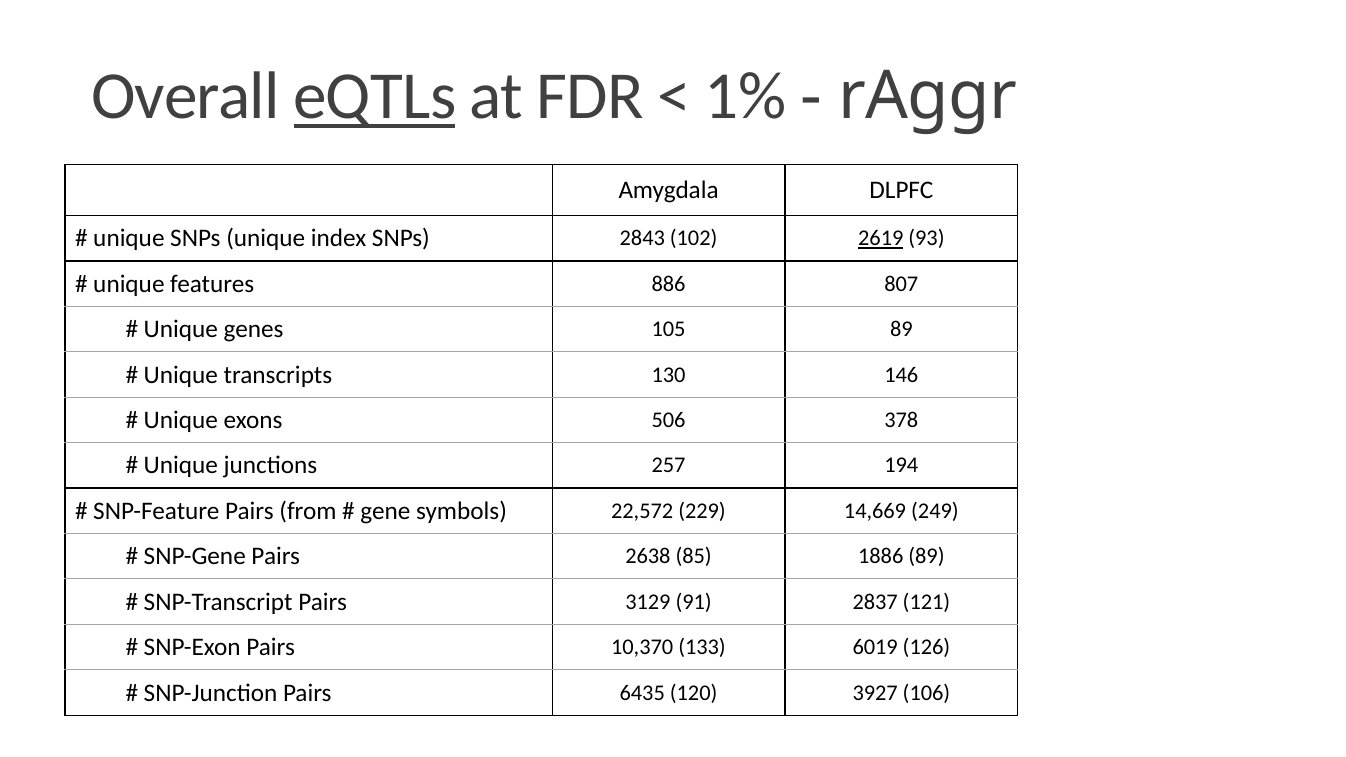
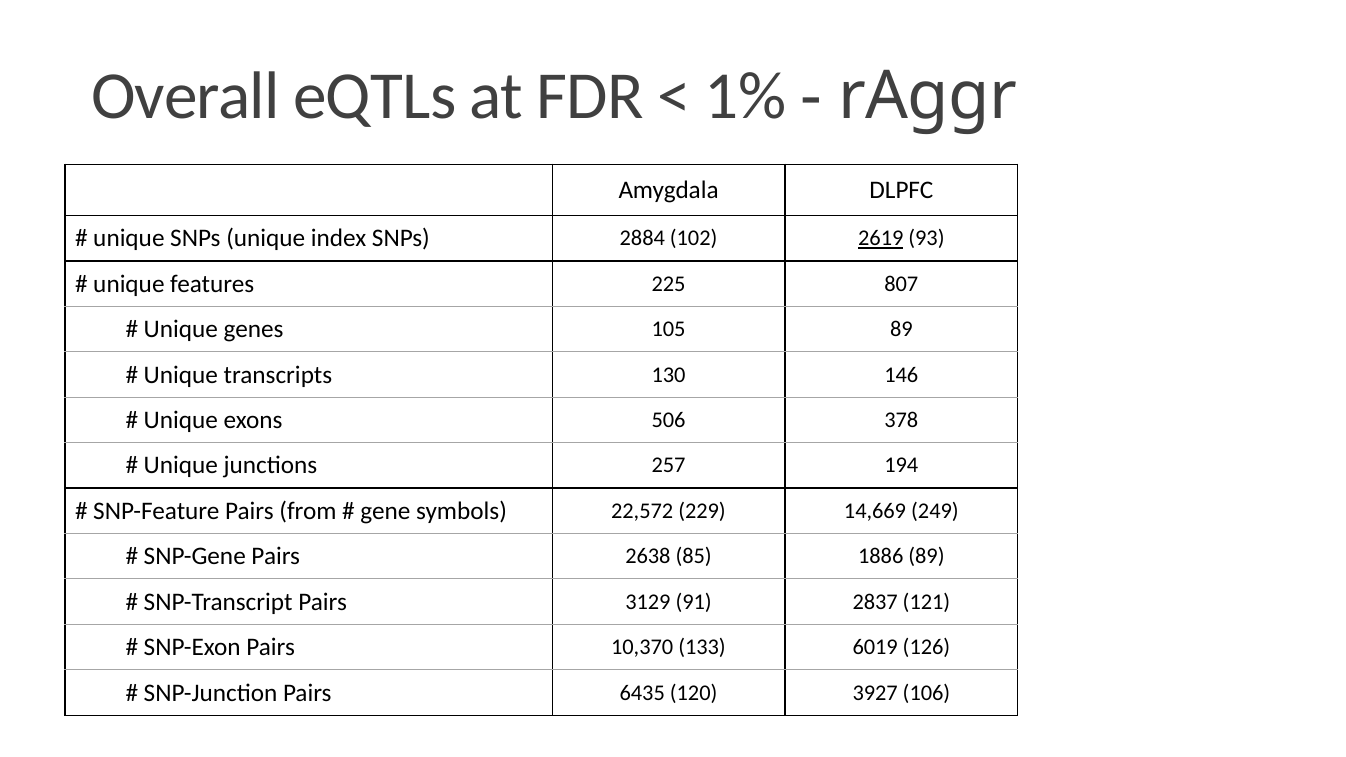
eQTLs underline: present -> none
2843: 2843 -> 2884
886: 886 -> 225
